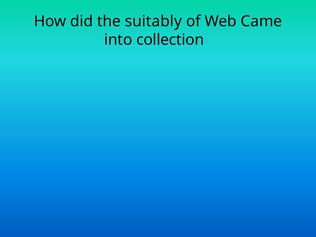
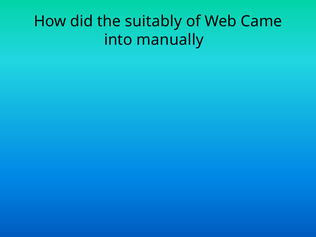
collection: collection -> manually
